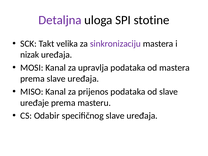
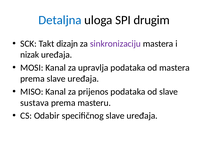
Detaljna colour: purple -> blue
stotine: stotine -> drugim
velika: velika -> dizajn
uređaje: uređaje -> sustava
